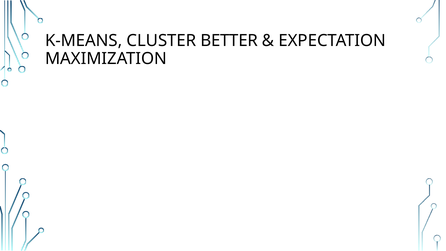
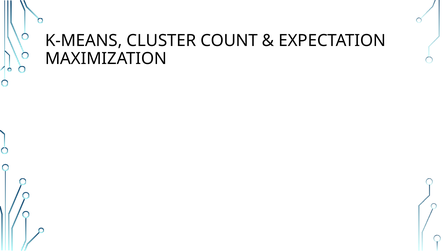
BETTER: BETTER -> COUNT
